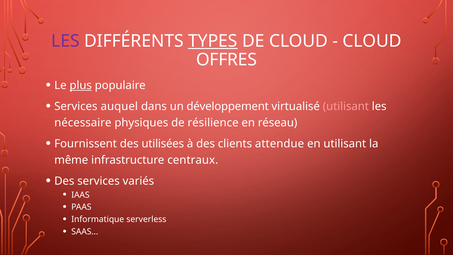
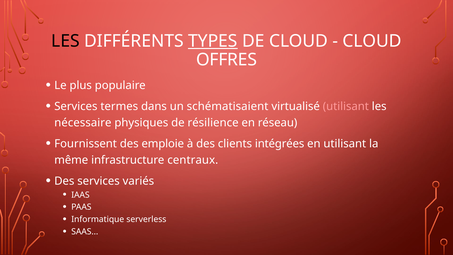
LES at (65, 41) colour: purple -> black
plus underline: present -> none
auquel: auquel -> termes
développement: développement -> schématisaient
utilisées: utilisées -> emploie
attendue: attendue -> intégrées
